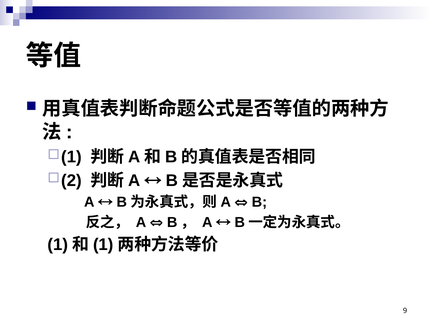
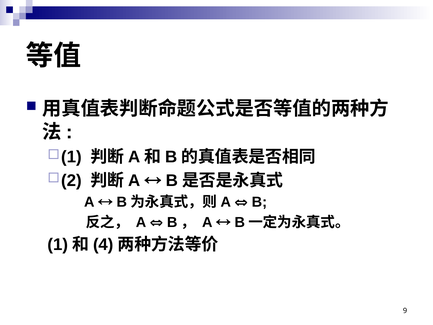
1 at (103, 244): 1 -> 4
